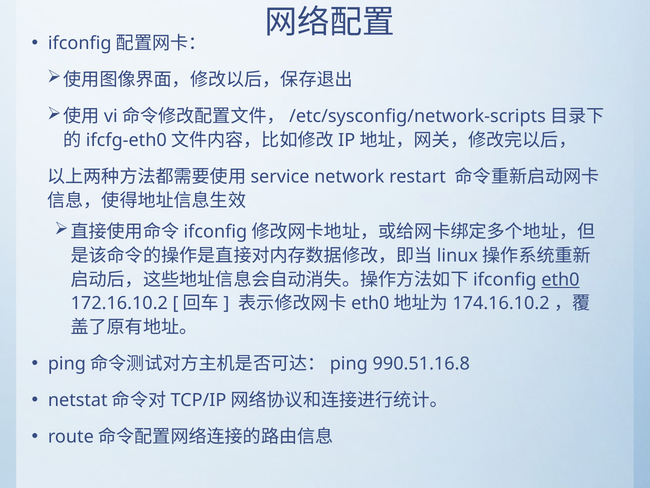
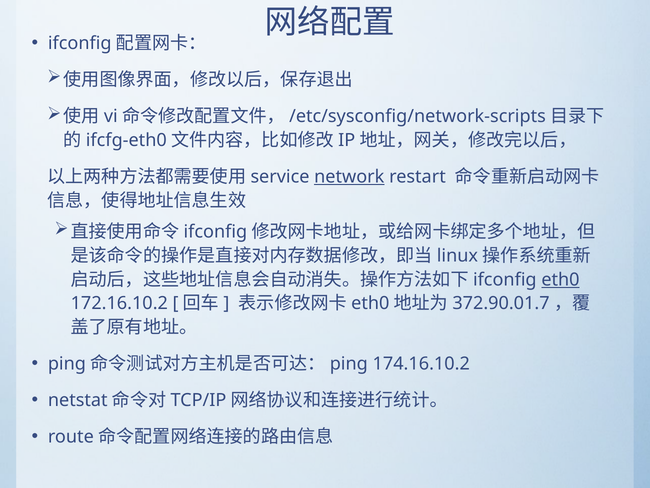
network underline: none -> present
174.16.10.2: 174.16.10.2 -> 372.90.01.7
990.51.16.8: 990.51.16.8 -> 174.16.10.2
